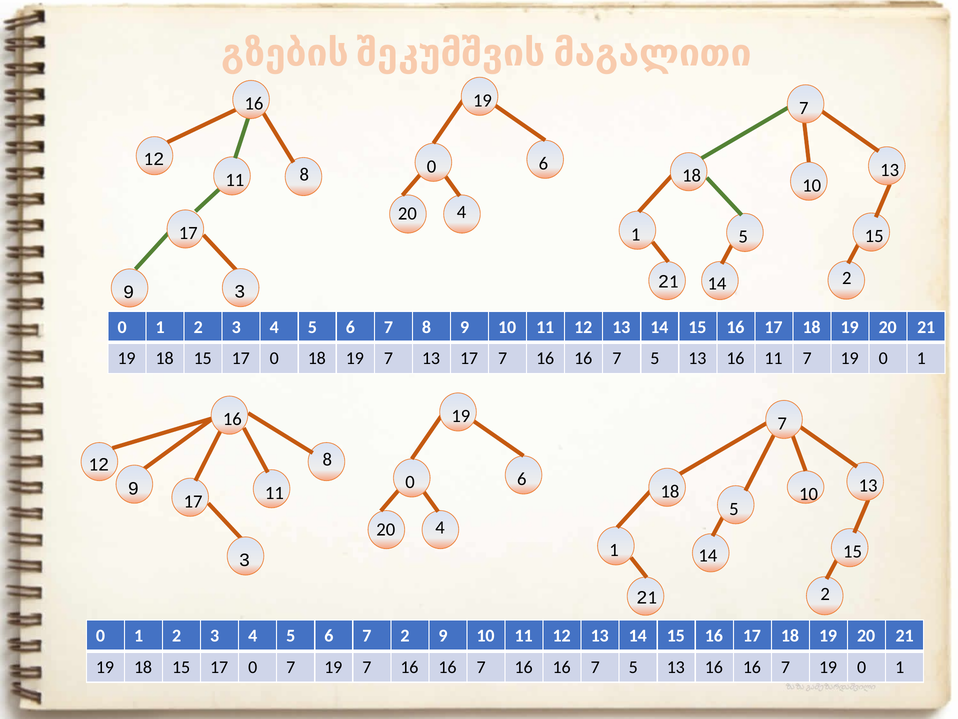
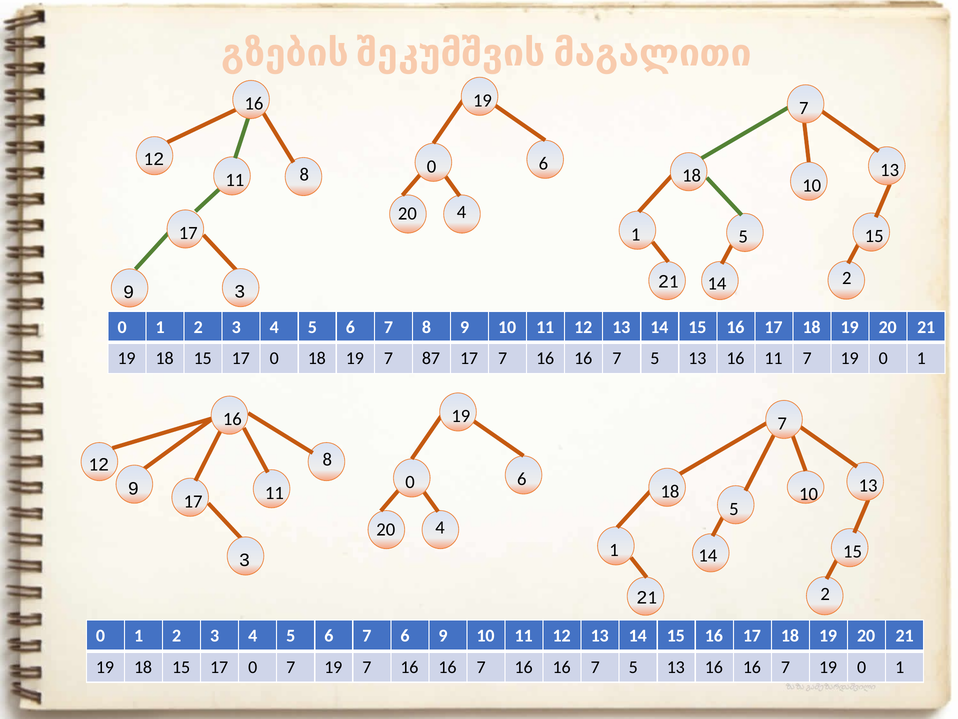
7 13: 13 -> 87
7 2: 2 -> 6
